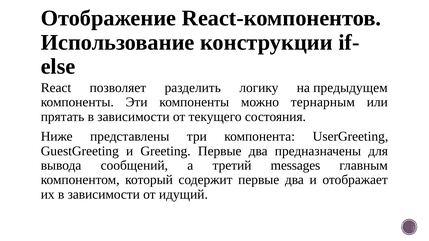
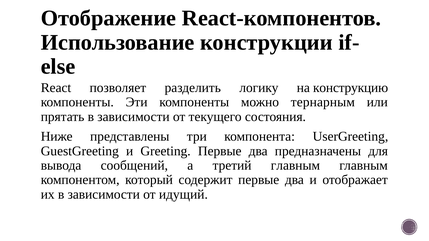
предыдущем: предыдущем -> конструкцию
третий messages: messages -> главным
